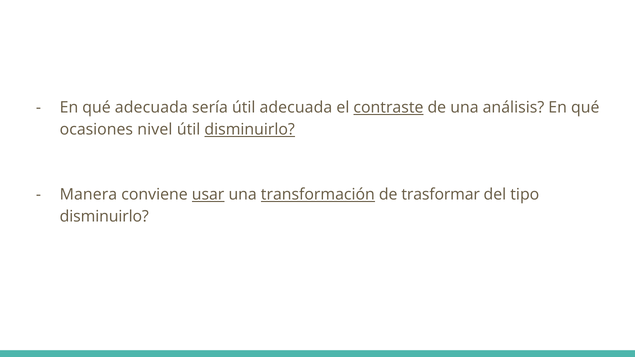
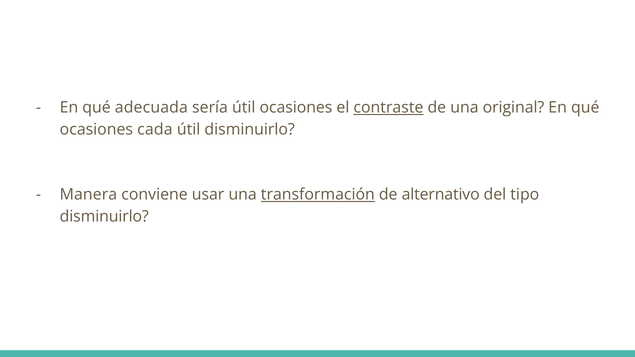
útil adecuada: adecuada -> ocasiones
análisis: análisis -> original
nivel: nivel -> cada
disminuirlo at (250, 130) underline: present -> none
usar underline: present -> none
trasformar: trasformar -> alternativo
